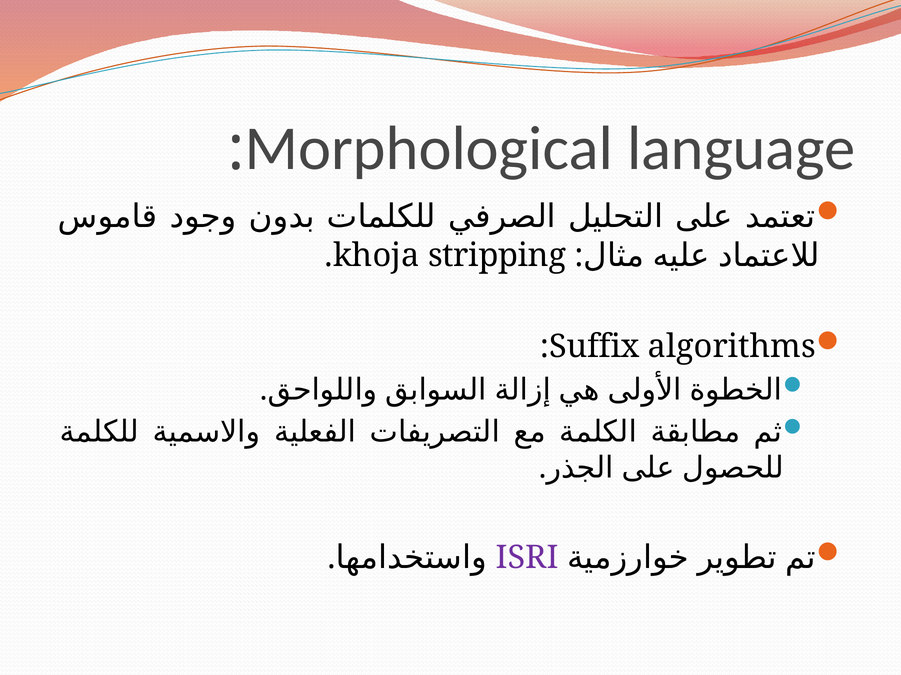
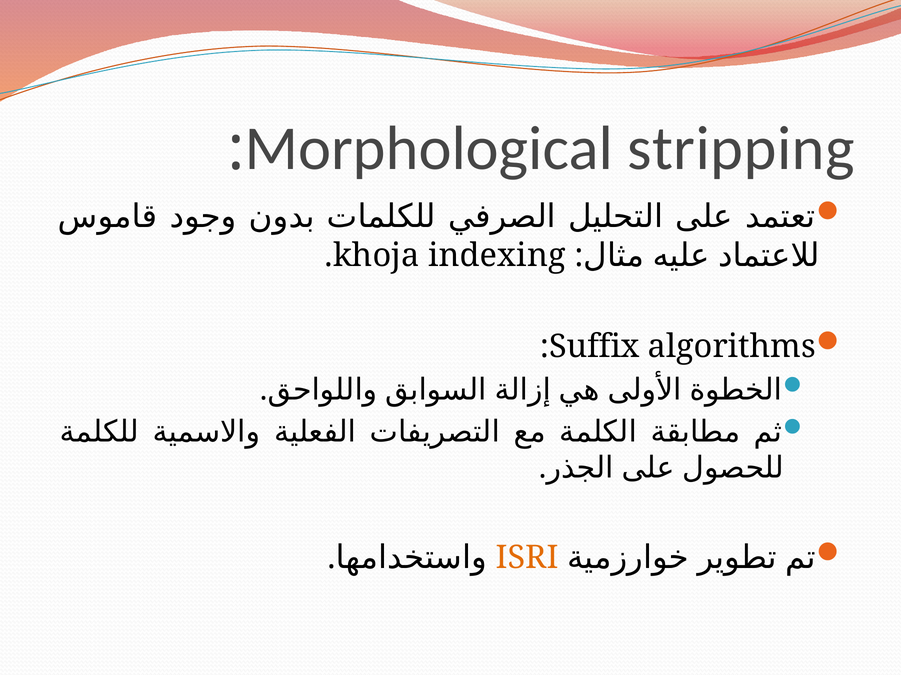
language: language -> stripping
stripping: stripping -> indexing
ISRI colour: purple -> orange
